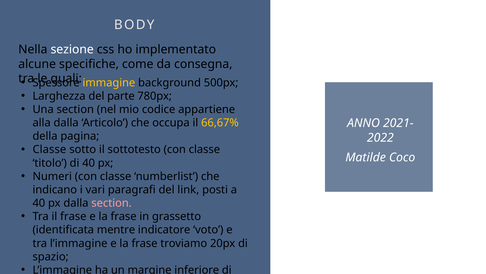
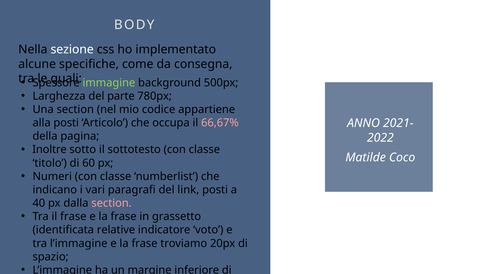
immagine colour: yellow -> light green
alla dalla: dalla -> posti
66,67% colour: yellow -> pink
Classe at (49, 149): Classe -> Inoltre
di 40: 40 -> 60
mentre: mentre -> relative
